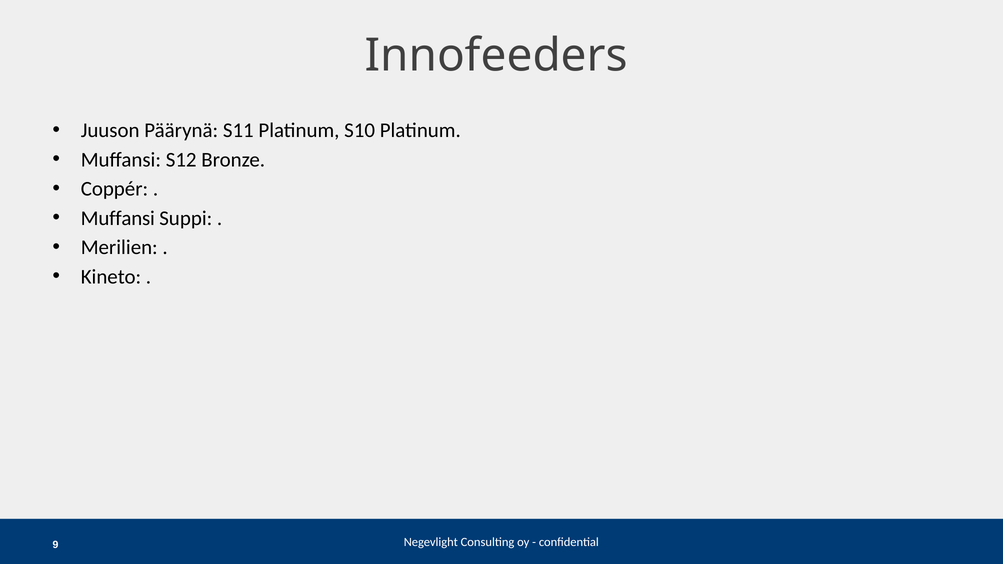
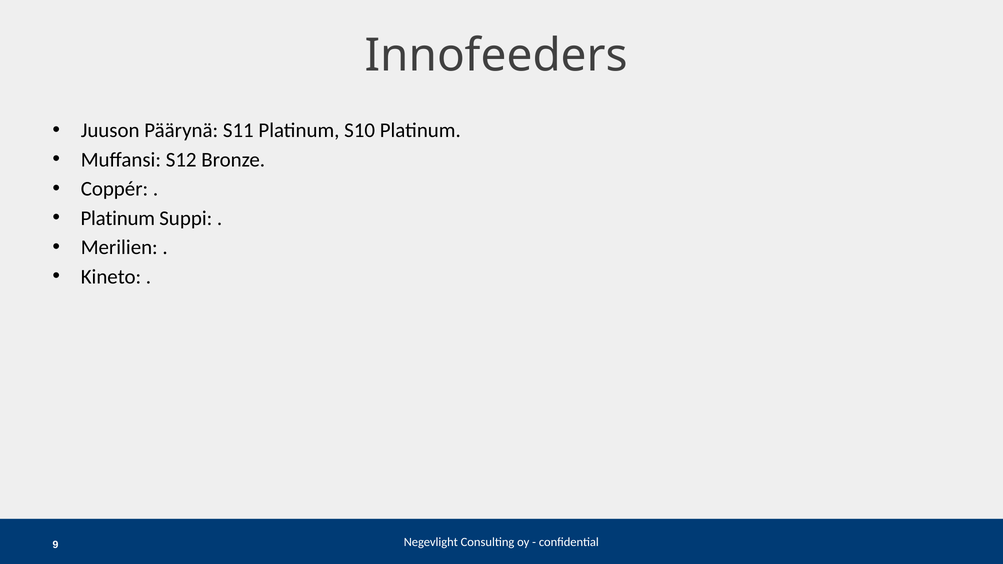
Muffansi at (118, 218): Muffansi -> Platinum
